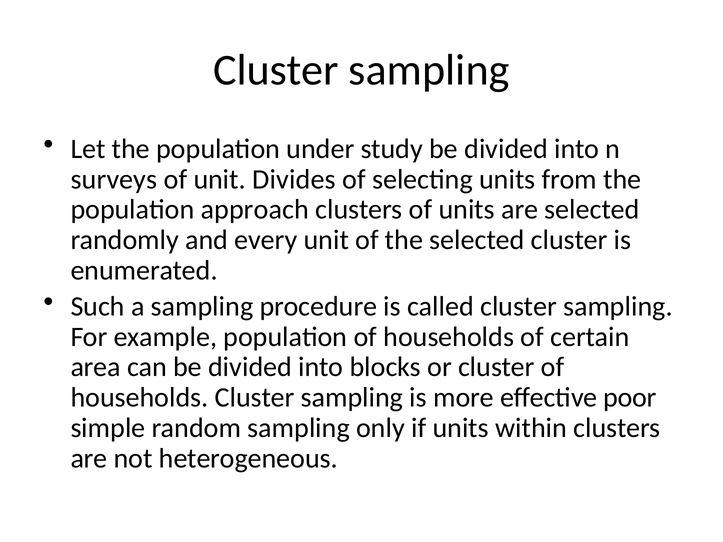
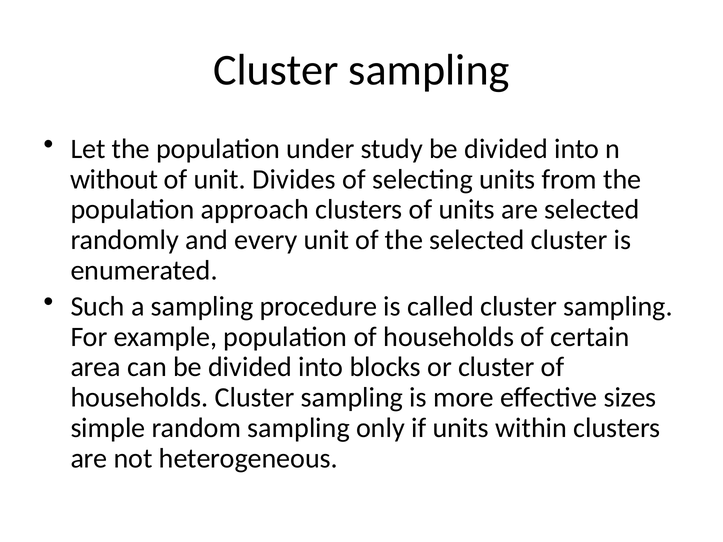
surveys: surveys -> without
poor: poor -> sizes
